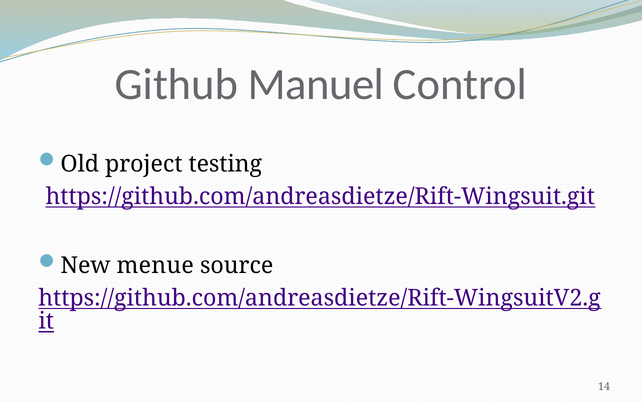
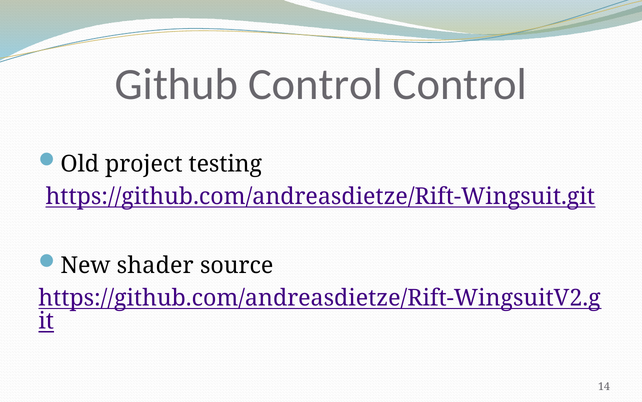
Github Manuel: Manuel -> Control
menue: menue -> shader
